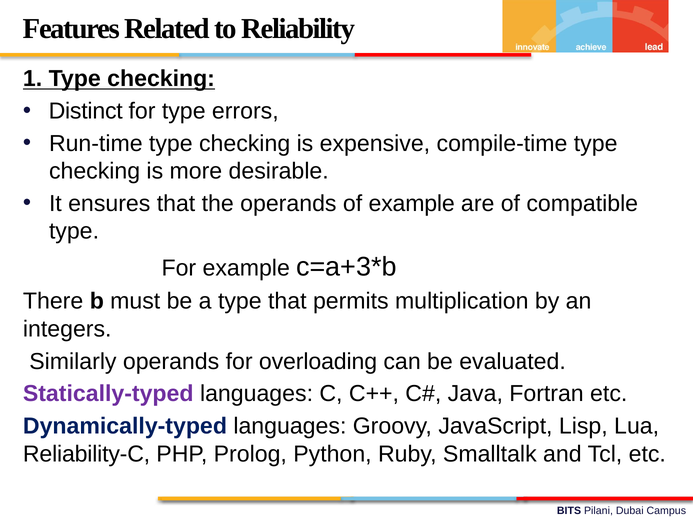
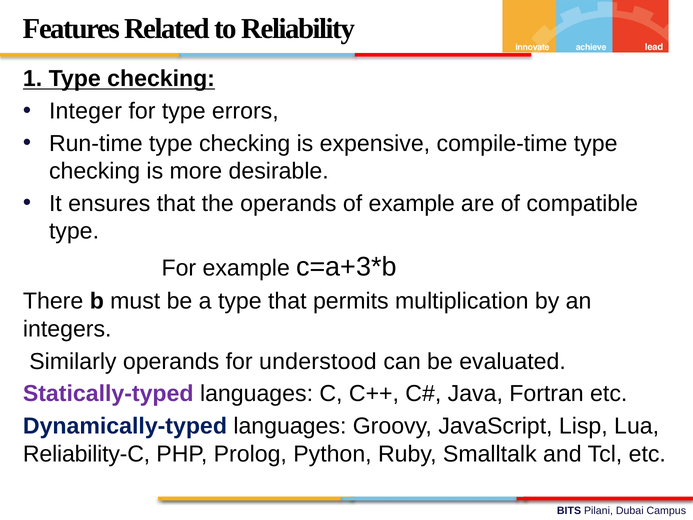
Distinct: Distinct -> Integer
overloading: overloading -> understood
